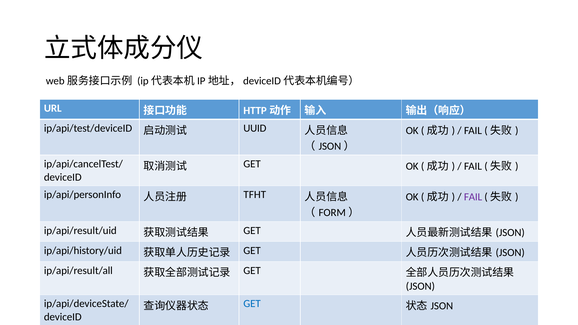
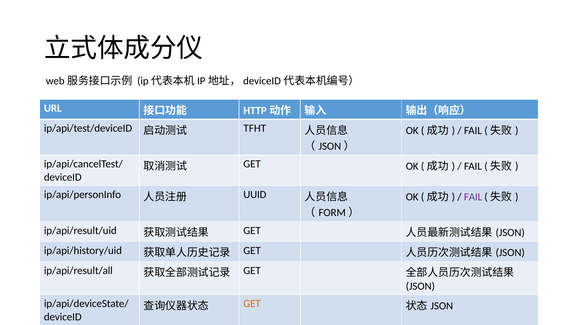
UUID: UUID -> TFHT
TFHT: TFHT -> UUID
GET at (252, 304) colour: blue -> orange
